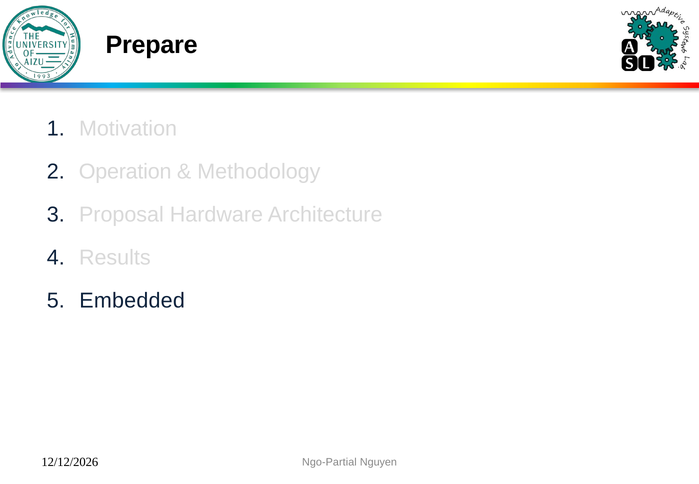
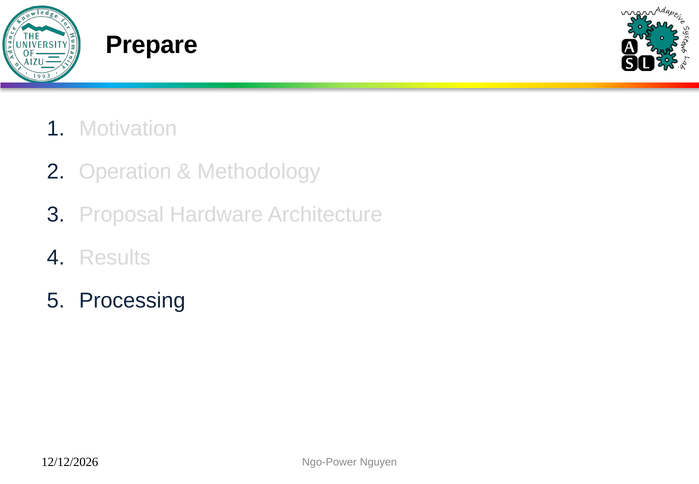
Embedded: Embedded -> Processing
Ngo-Partial: Ngo-Partial -> Ngo-Power
